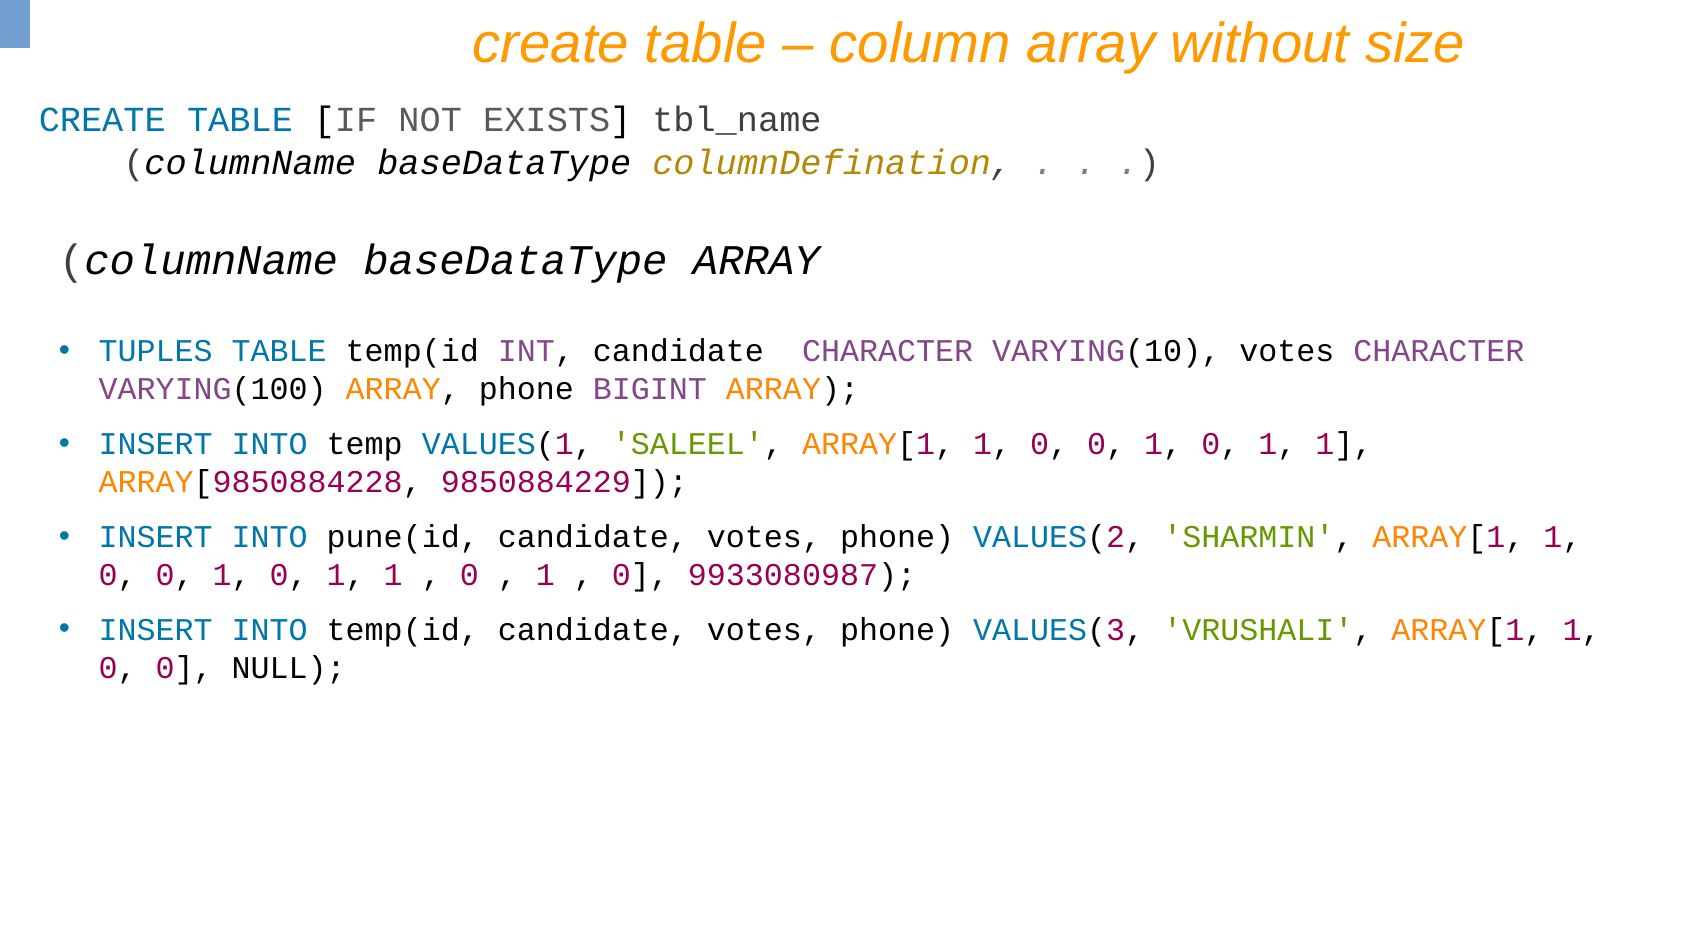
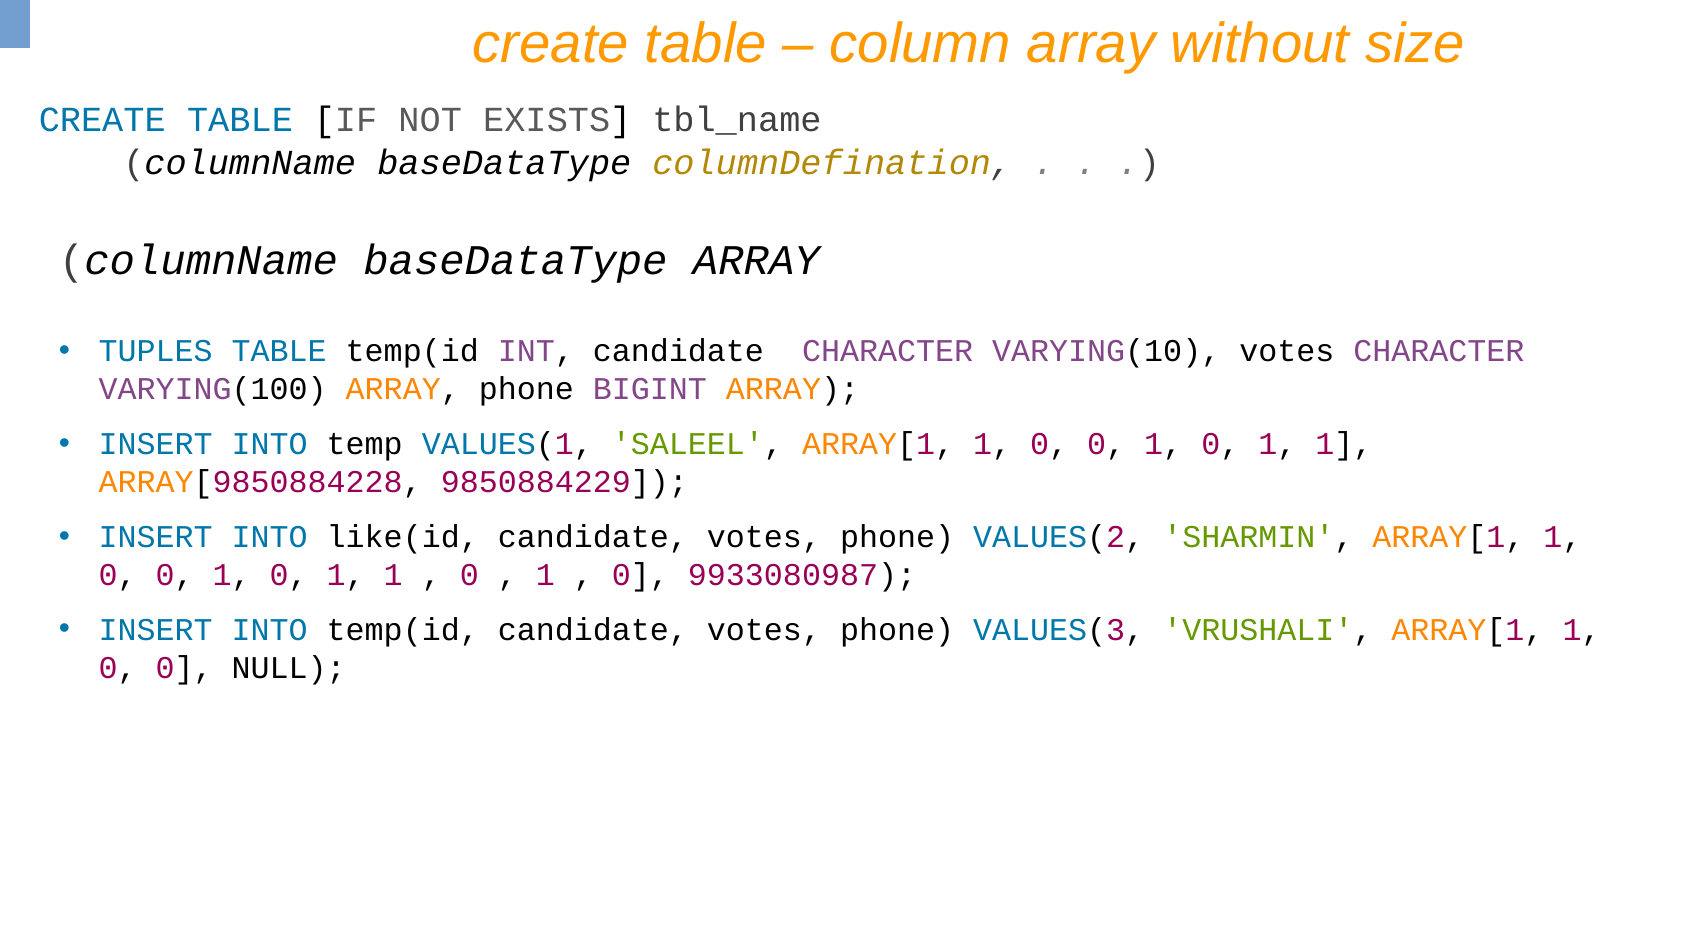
pune(id: pune(id -> like(id
